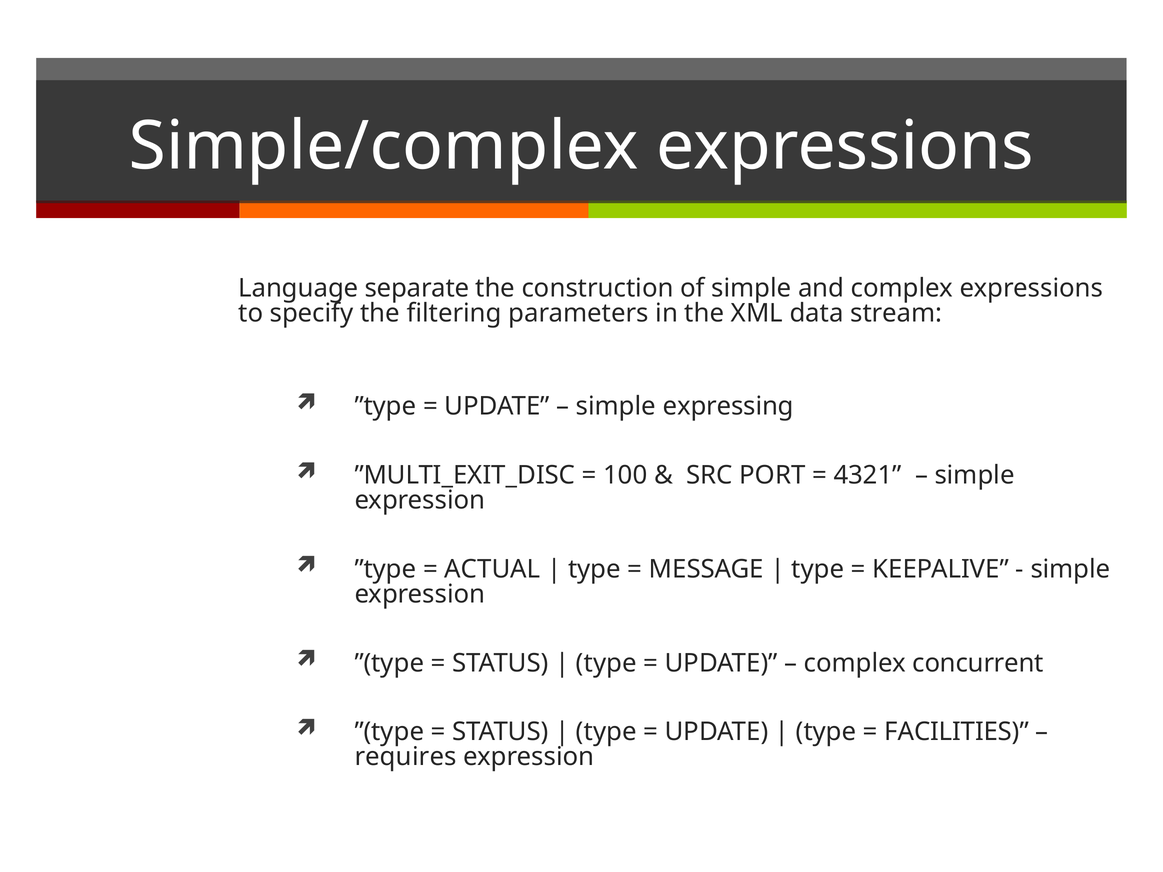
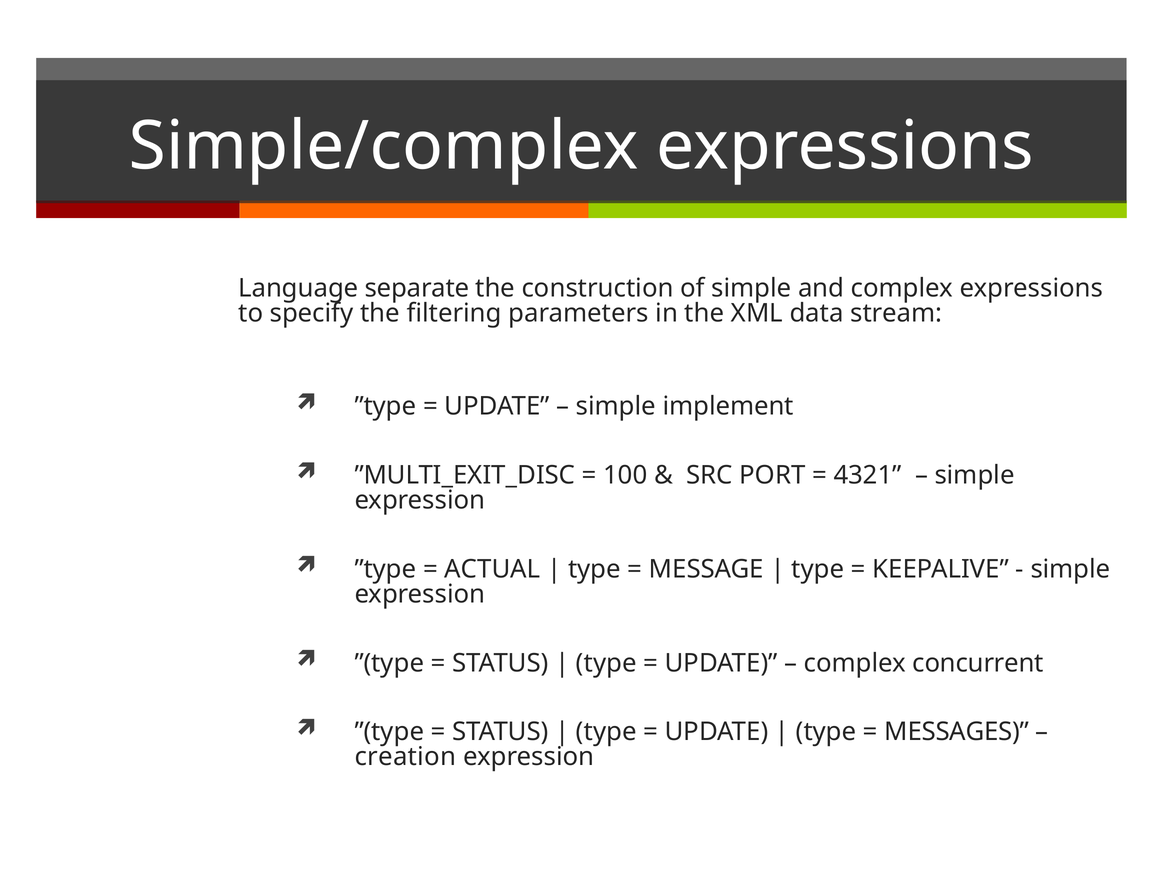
expressing: expressing -> implement
FACILITIES: FACILITIES -> MESSAGES
requires: requires -> creation
